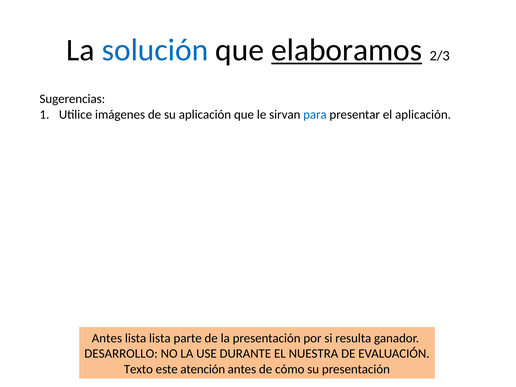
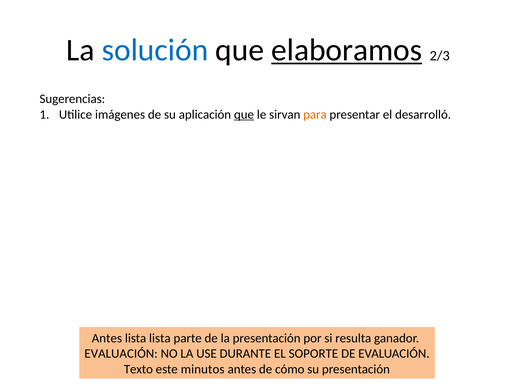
que at (244, 114) underline: none -> present
para colour: blue -> orange
el aplicación: aplicación -> desarrolló
DESARROLLO at (121, 354): DESARROLLO -> EVALUACIÓN
NUESTRA: NUESTRA -> SOPORTE
atención: atención -> minutos
